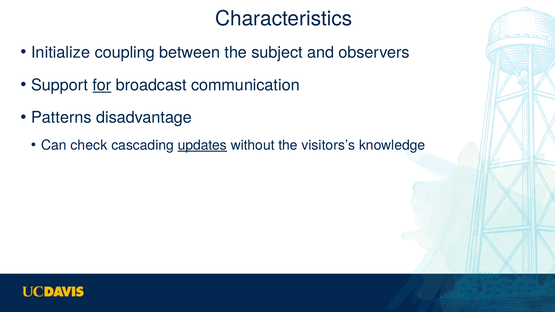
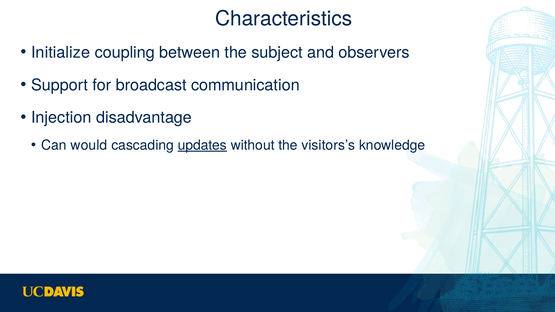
for underline: present -> none
Patterns: Patterns -> Injection
check: check -> would
